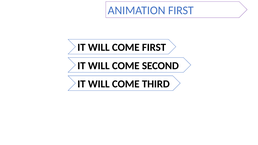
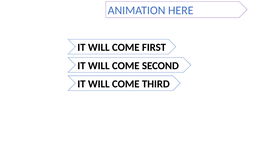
ANIMATION FIRST: FIRST -> HERE
